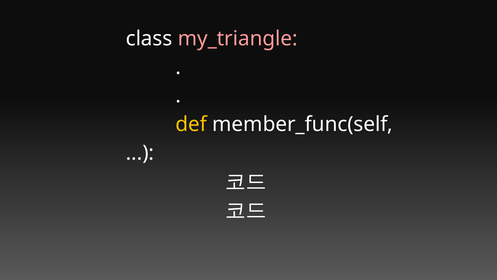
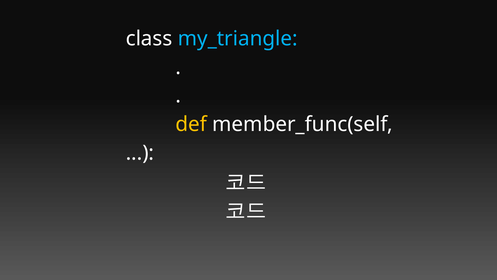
my_triangle colour: pink -> light blue
